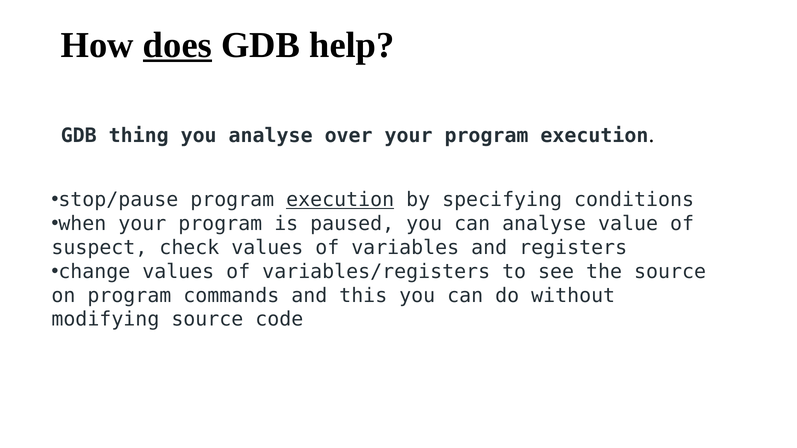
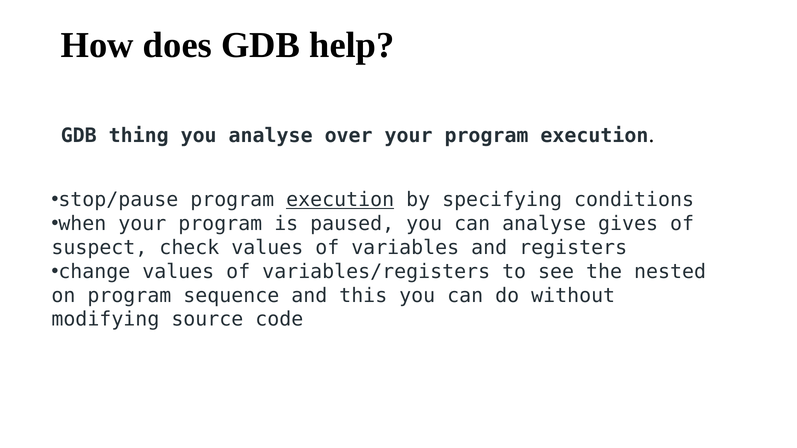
does underline: present -> none
value: value -> gives
the source: source -> nested
commands: commands -> sequence
